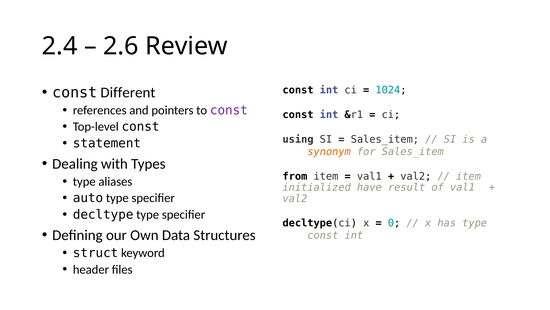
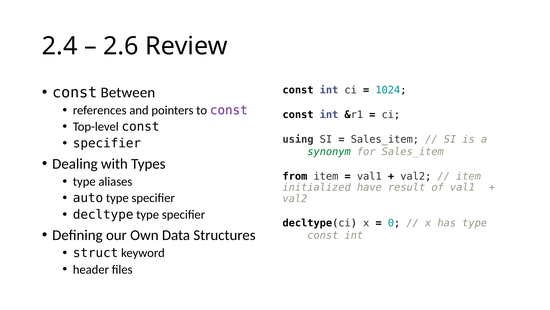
Different: Different -> Between
statement at (107, 143): statement -> specifier
synonym colour: orange -> green
